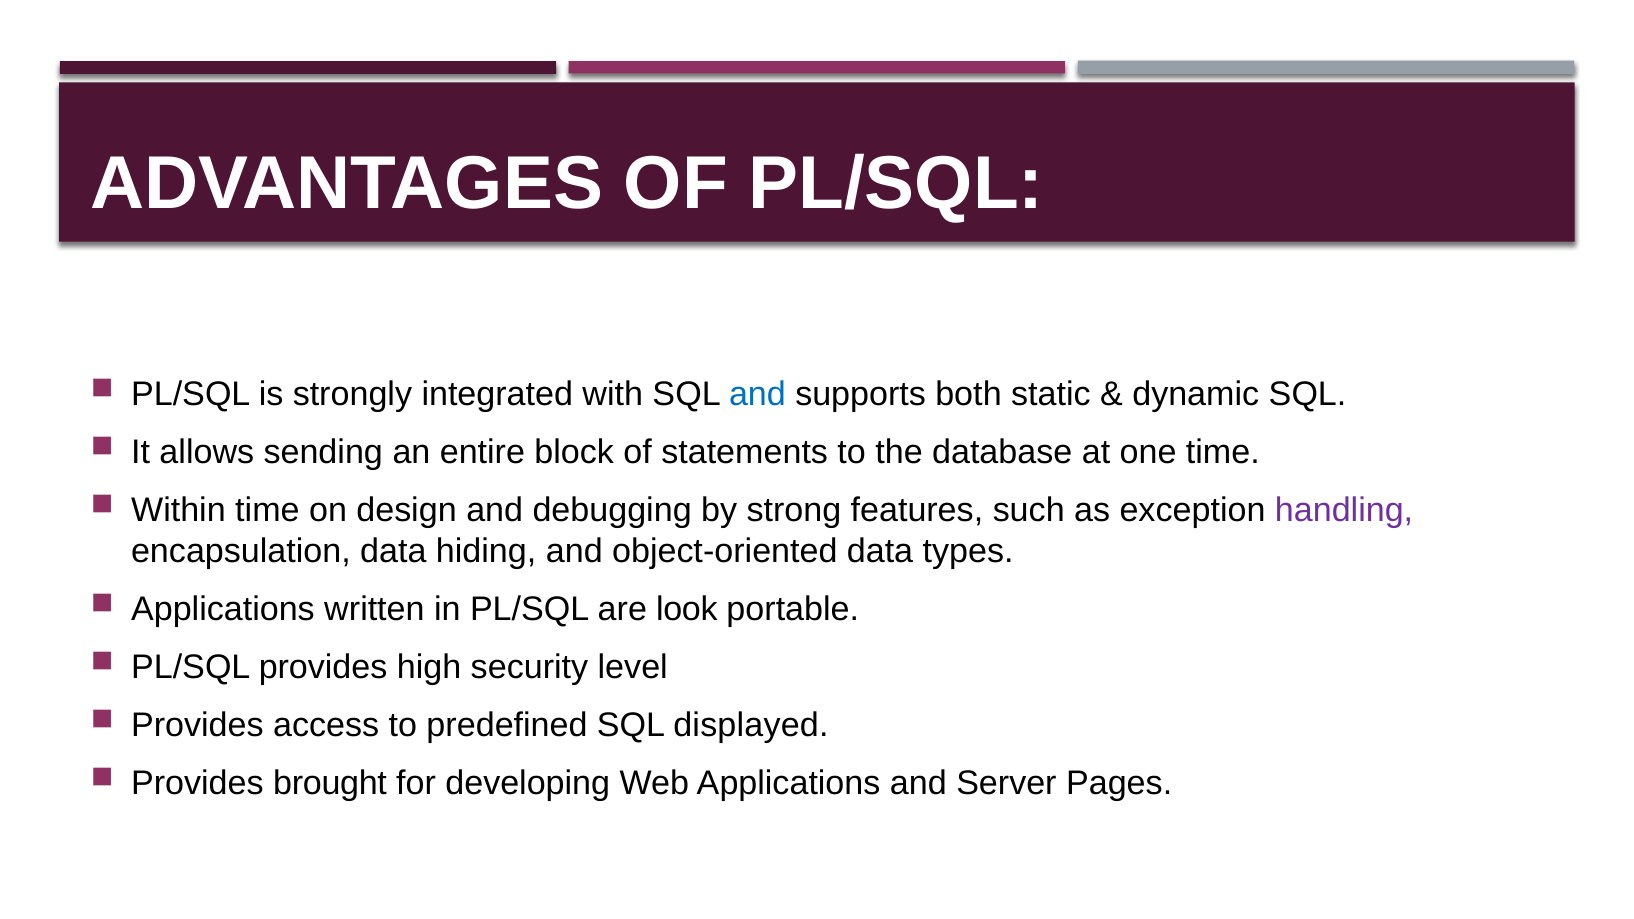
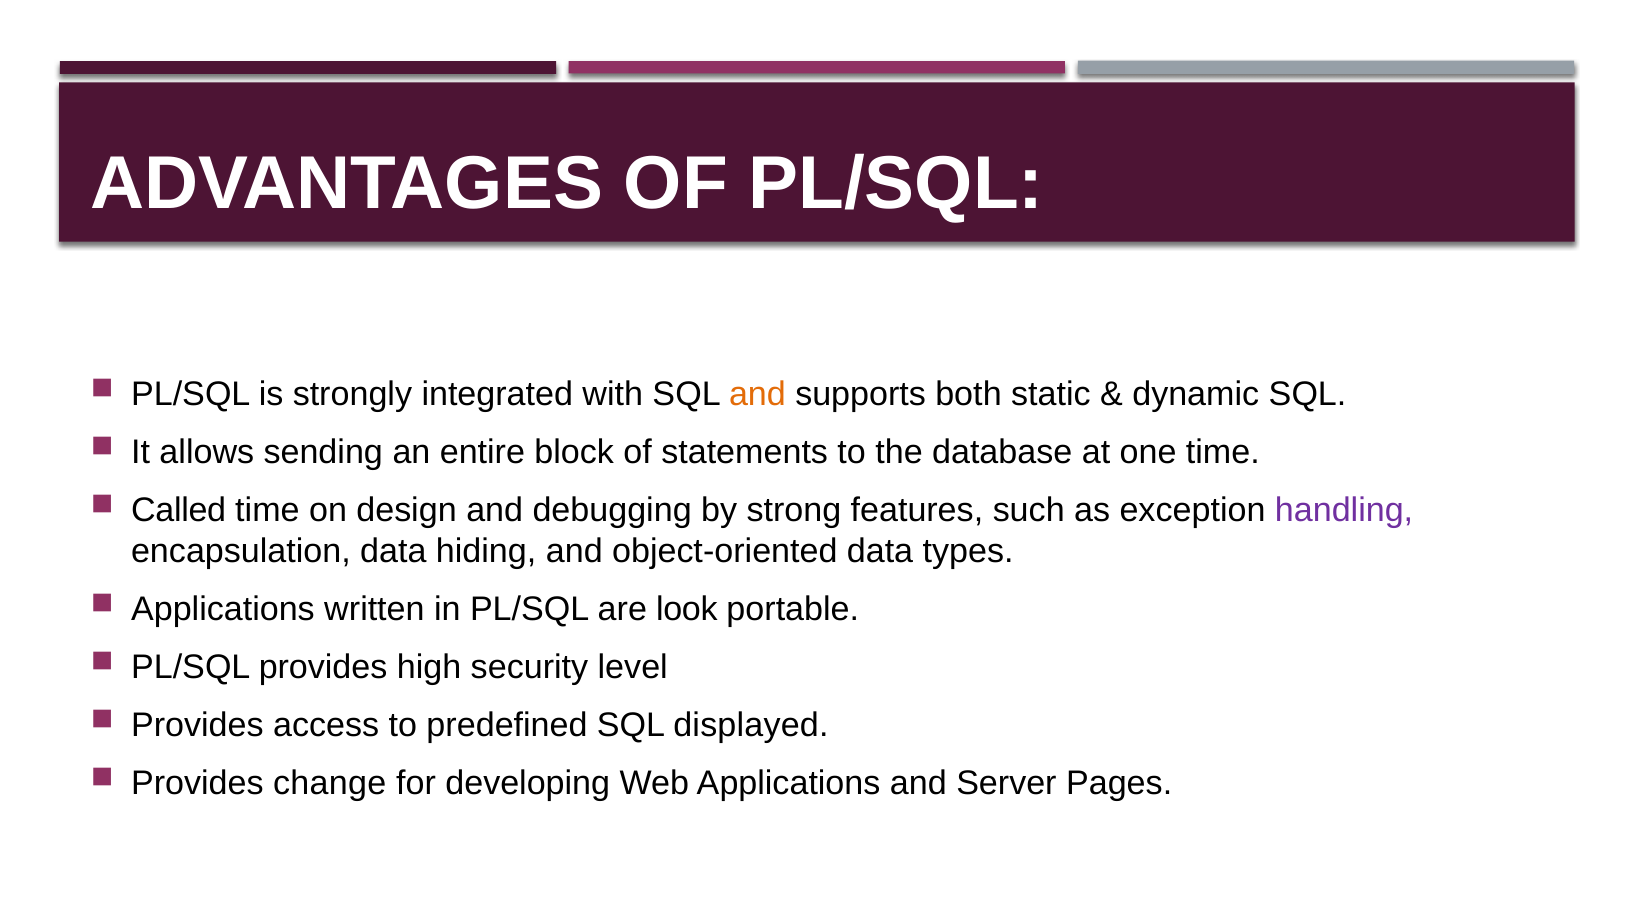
and at (757, 395) colour: blue -> orange
Within: Within -> Called
brought: brought -> change
